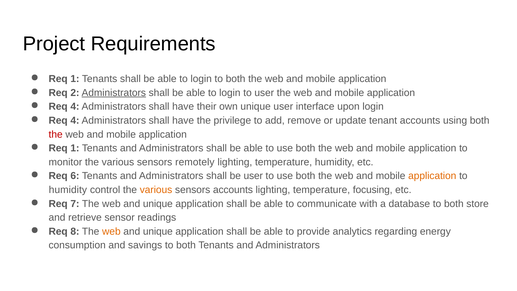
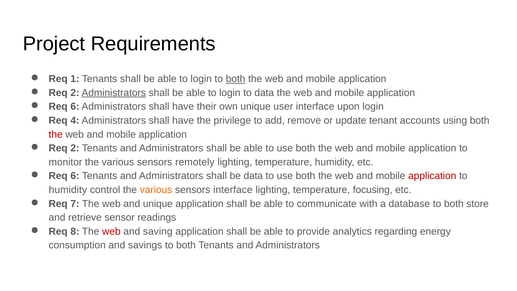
both at (236, 79) underline: none -> present
to user: user -> data
4 at (75, 107): 4 -> 6
1 at (75, 148): 1 -> 2
be user: user -> data
application at (432, 176) colour: orange -> red
sensors accounts: accounts -> interface
web at (111, 231) colour: orange -> red
unique at (158, 231): unique -> saving
